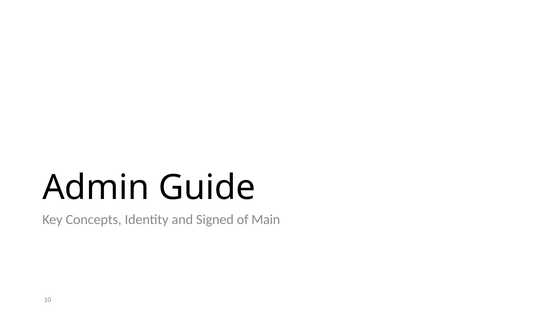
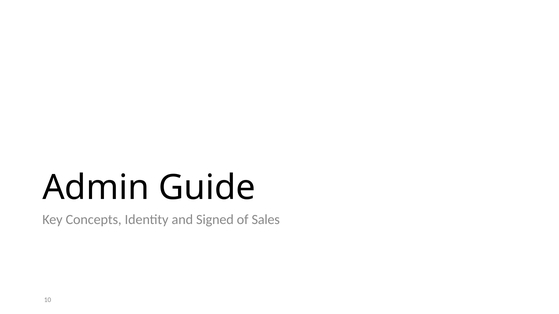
Main: Main -> Sales
